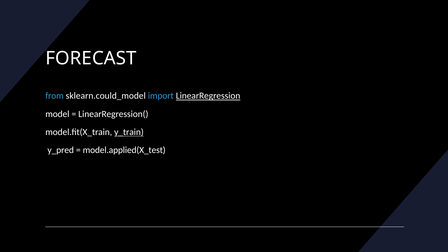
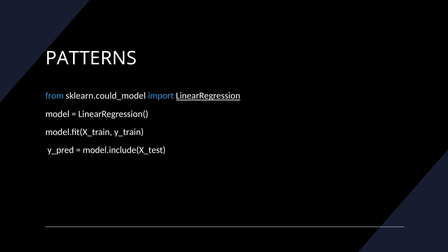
FORECAST: FORECAST -> PATTERNS
y_train underline: present -> none
model.applied(X_test: model.applied(X_test -> model.include(X_test
